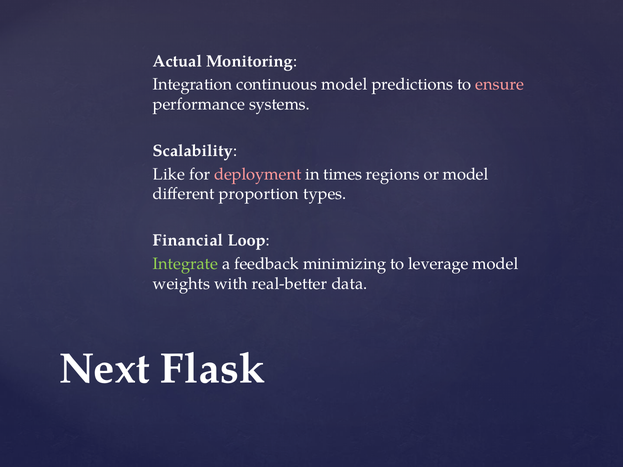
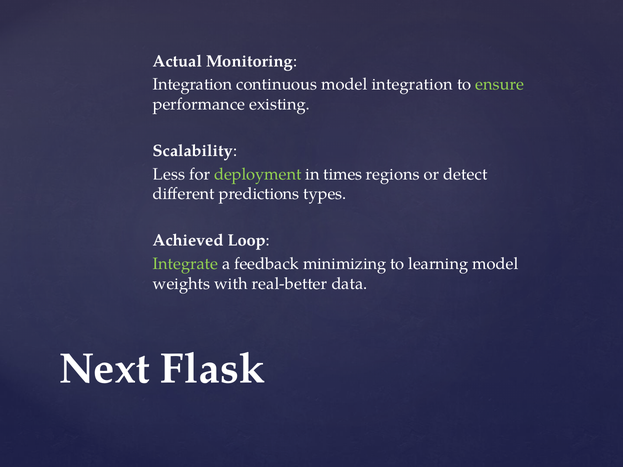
model predictions: predictions -> integration
ensure colour: pink -> light green
systems: systems -> existing
Like: Like -> Less
deployment colour: pink -> light green
or model: model -> detect
proportion: proportion -> predictions
Financial: Financial -> Achieved
leverage: leverage -> learning
